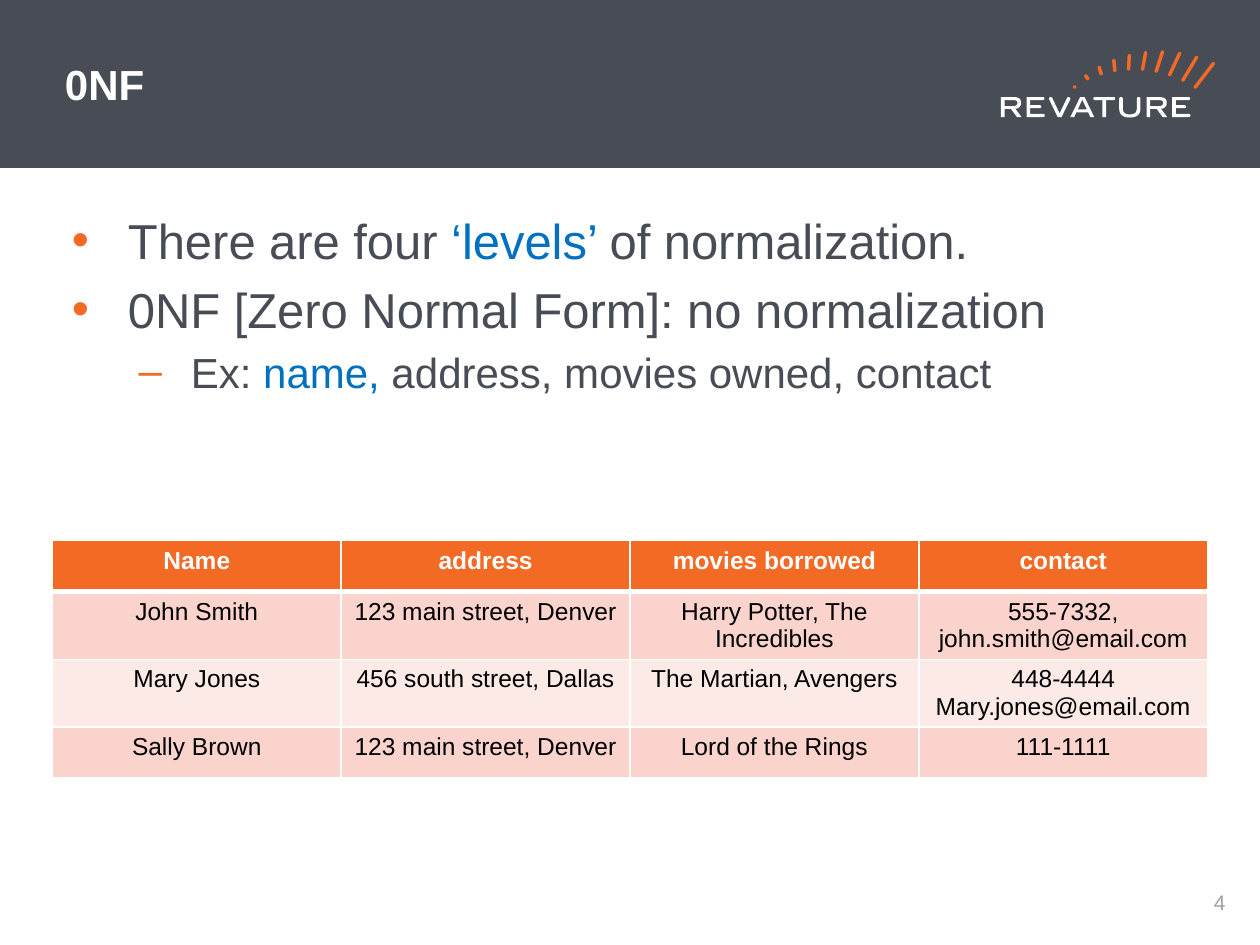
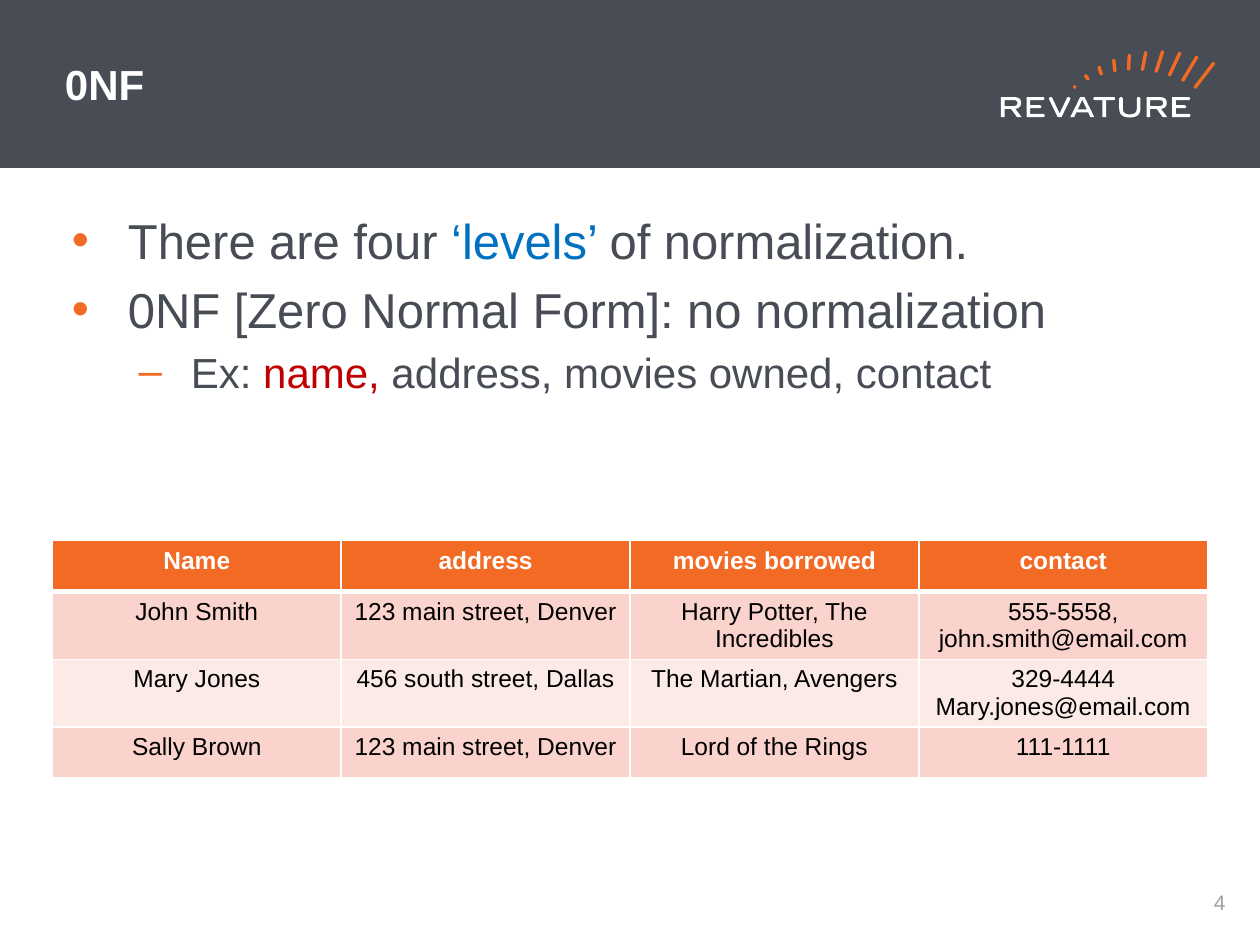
name at (322, 374) colour: blue -> red
555-7332: 555-7332 -> 555-5558
448-4444: 448-4444 -> 329-4444
